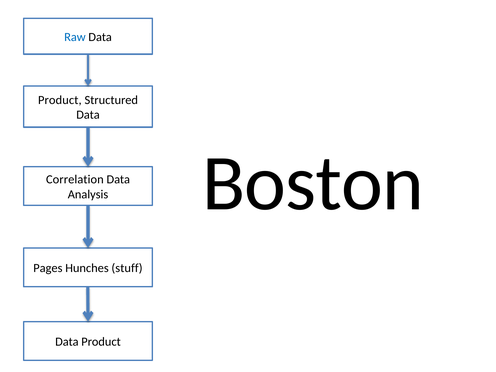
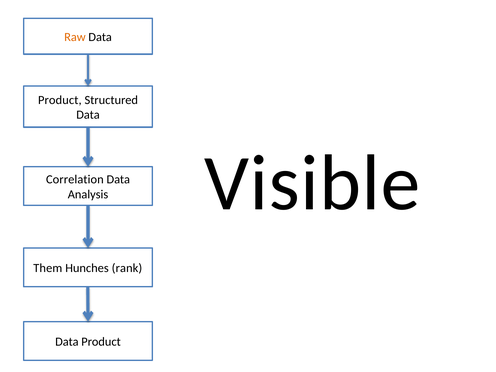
Raw colour: blue -> orange
Boston: Boston -> Visible
Pages: Pages -> Them
stuff: stuff -> rank
